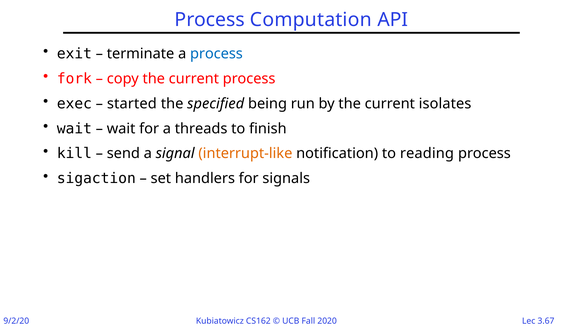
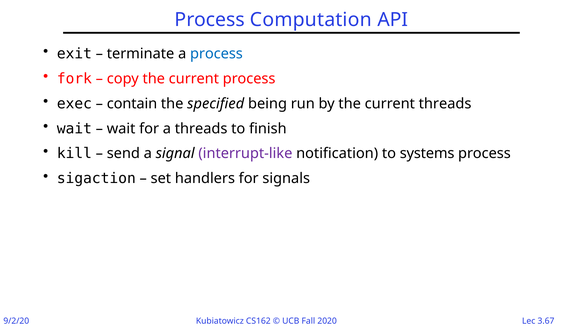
started: started -> contain
current isolates: isolates -> threads
interrupt-like colour: orange -> purple
reading: reading -> systems
